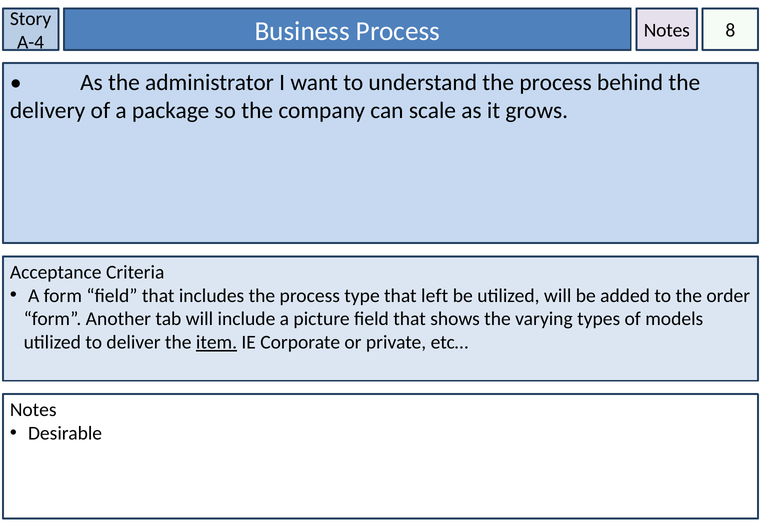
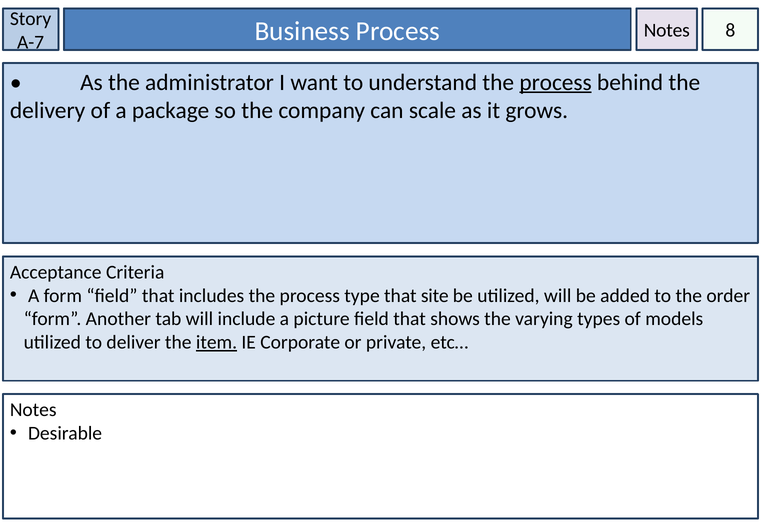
A-4: A-4 -> A-7
process at (556, 82) underline: none -> present
left: left -> site
